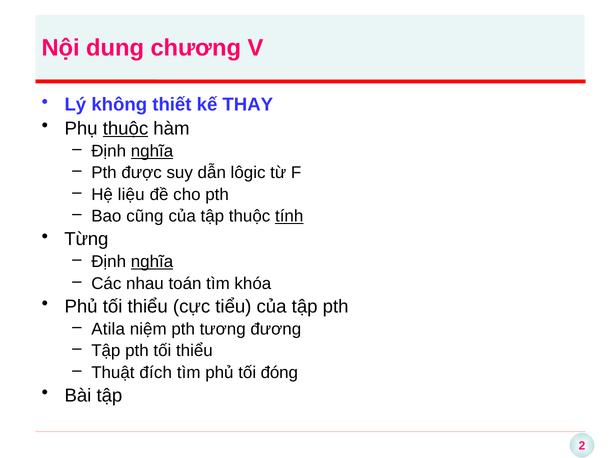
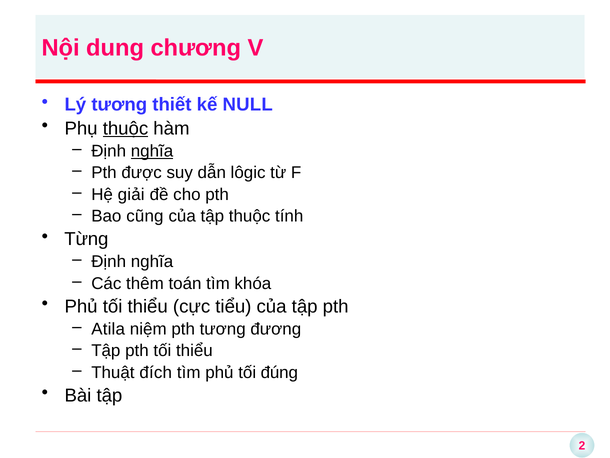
Lý không: không -> tương
THAY: THAY -> NULL
liệu: liệu -> giải
tính underline: present -> none
nghĩa at (152, 262) underline: present -> none
nhau: nhau -> thêm
đóng: đóng -> đúng
